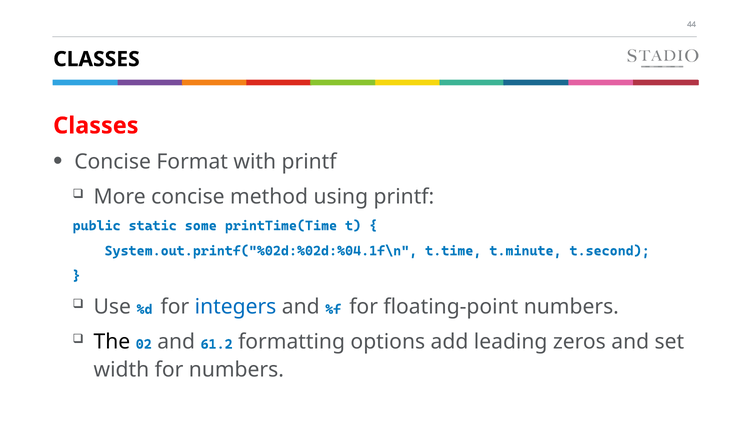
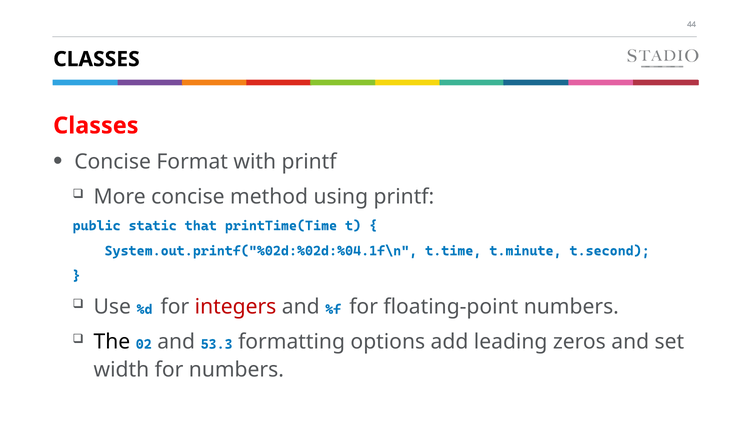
some: some -> that
integers colour: blue -> red
61.2: 61.2 -> 53.3
